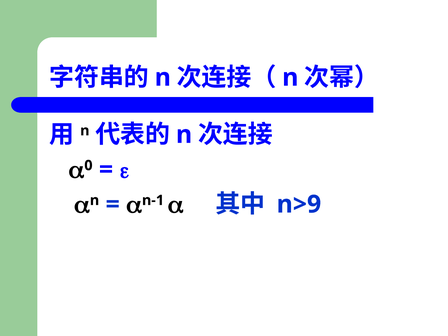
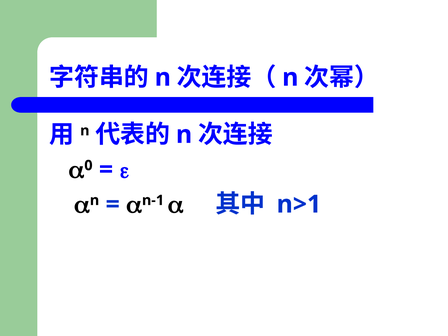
n>9: n>9 -> n>1
